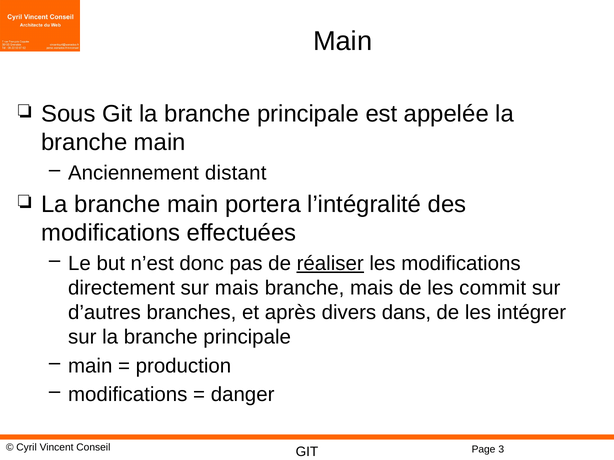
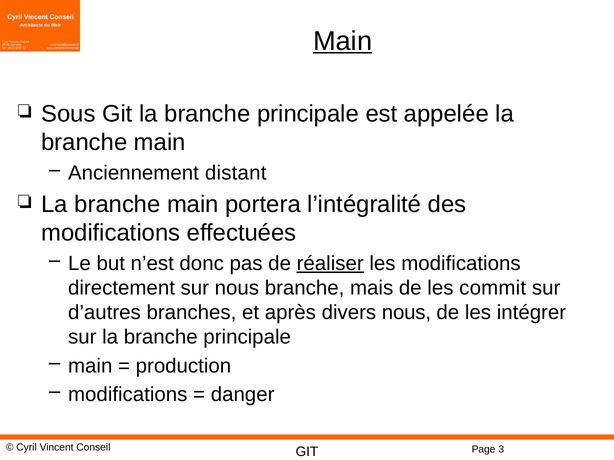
Main at (343, 41) underline: none -> present
sur mais: mais -> nous
divers dans: dans -> nous
